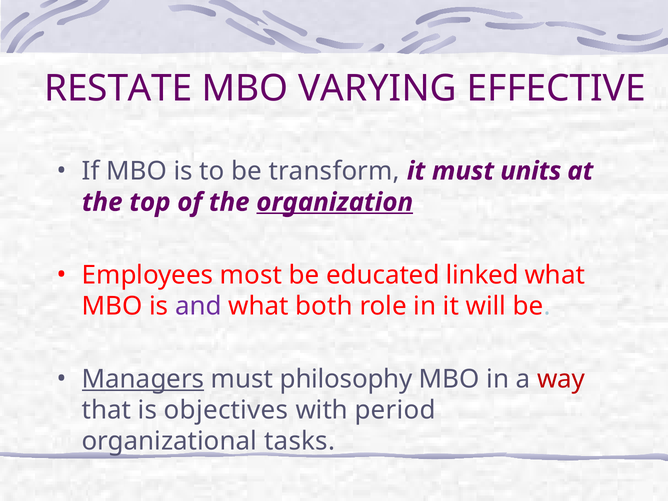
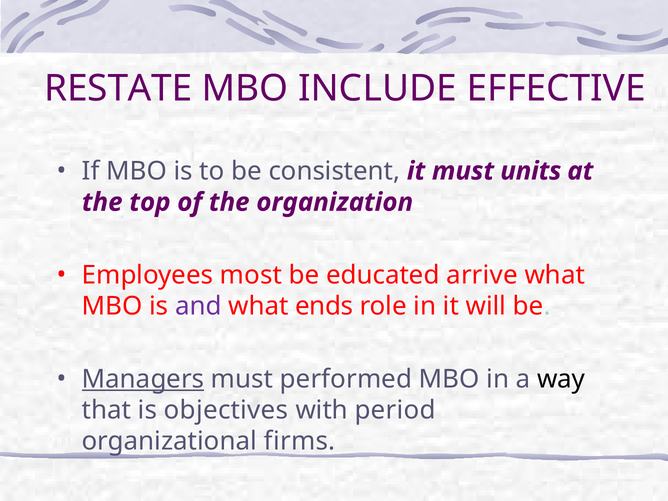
VARYING: VARYING -> INCLUDE
transform: transform -> consistent
organization underline: present -> none
linked: linked -> arrive
both: both -> ends
philosophy: philosophy -> performed
way colour: red -> black
tasks: tasks -> firms
